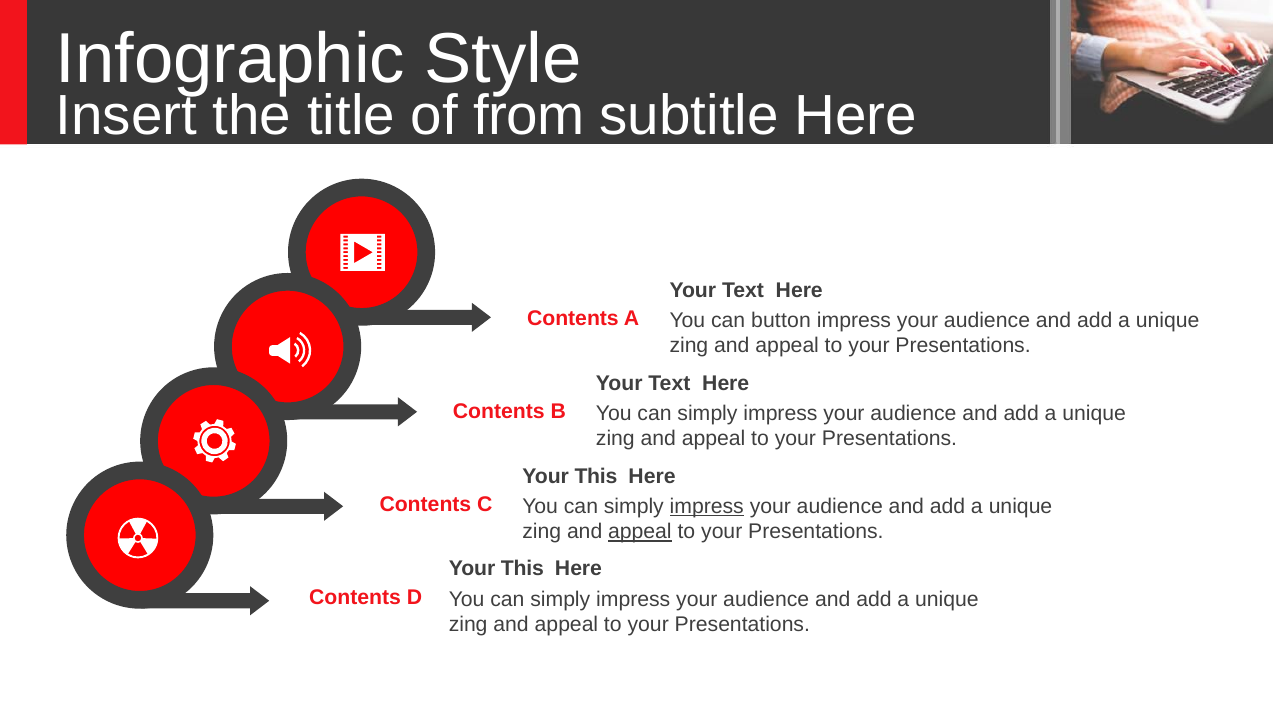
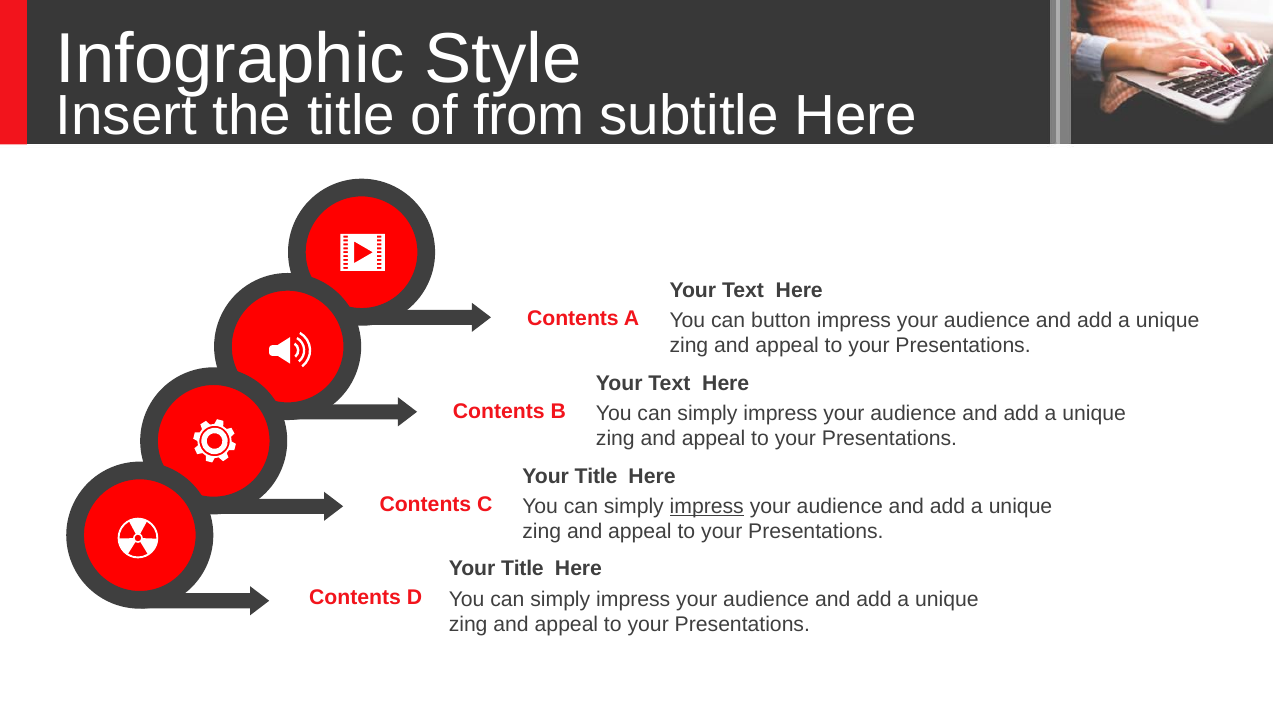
This at (596, 476): This -> Title
appeal at (640, 532) underline: present -> none
This at (522, 569): This -> Title
